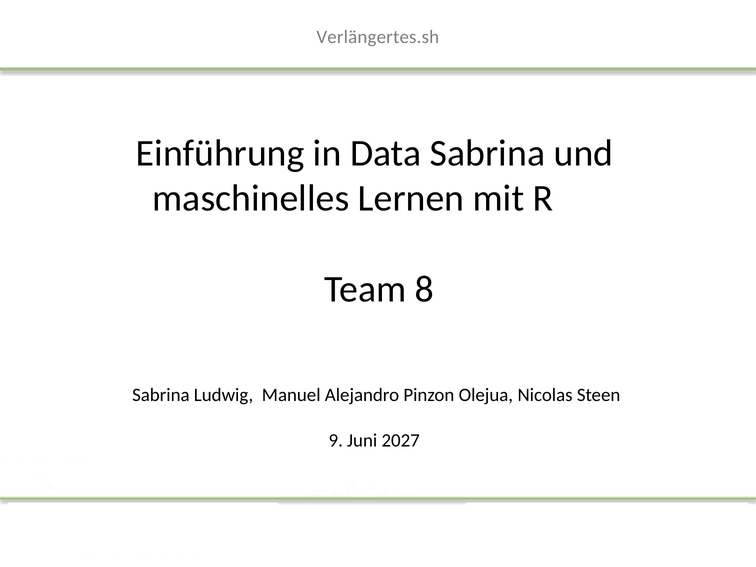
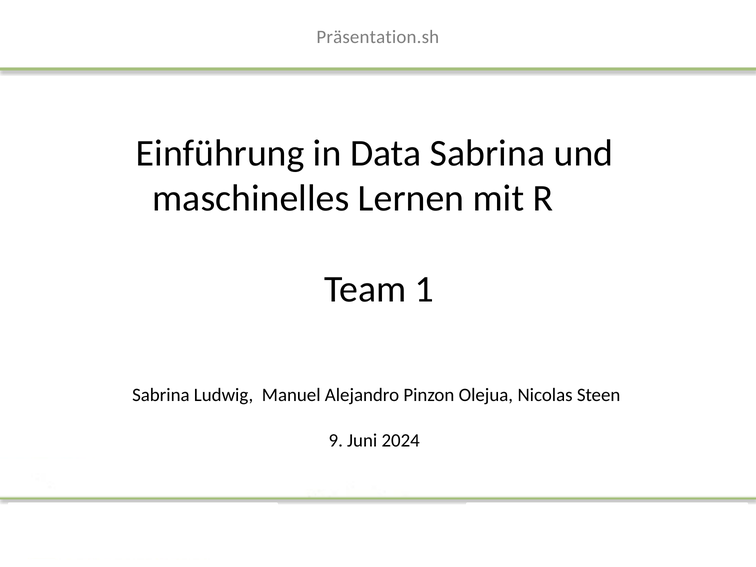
Verlängertes.sh: Verlängertes.sh -> Präsentation.sh
8: 8 -> 1
2027: 2027 -> 2024
